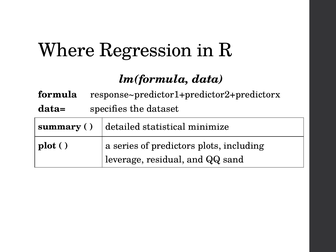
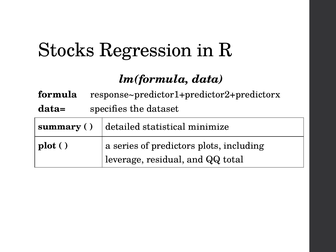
Where: Where -> Stocks
sand: sand -> total
